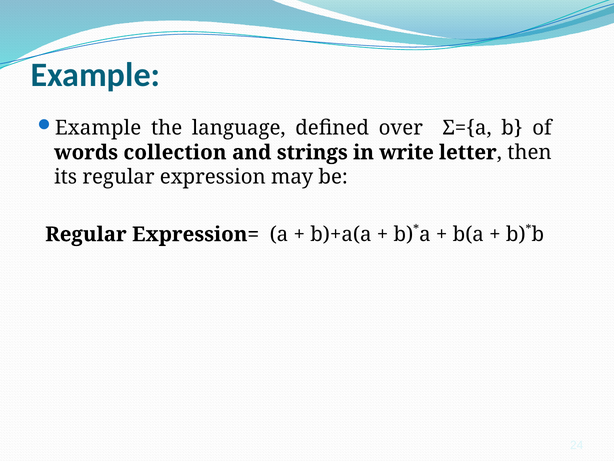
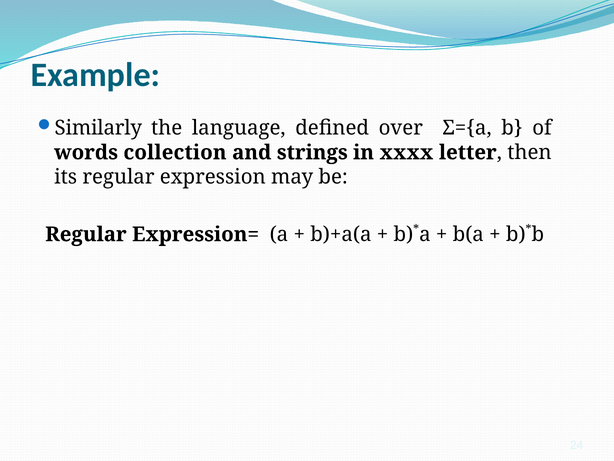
Example at (98, 128): Example -> Similarly
write: write -> xxxx
